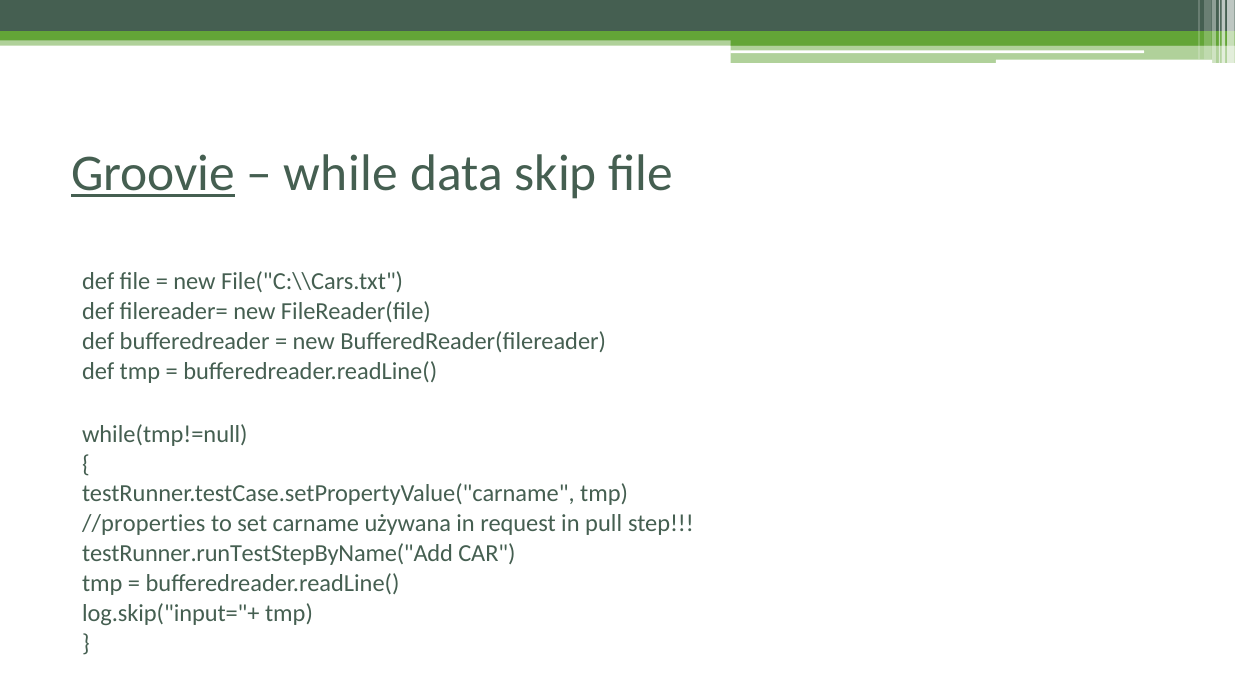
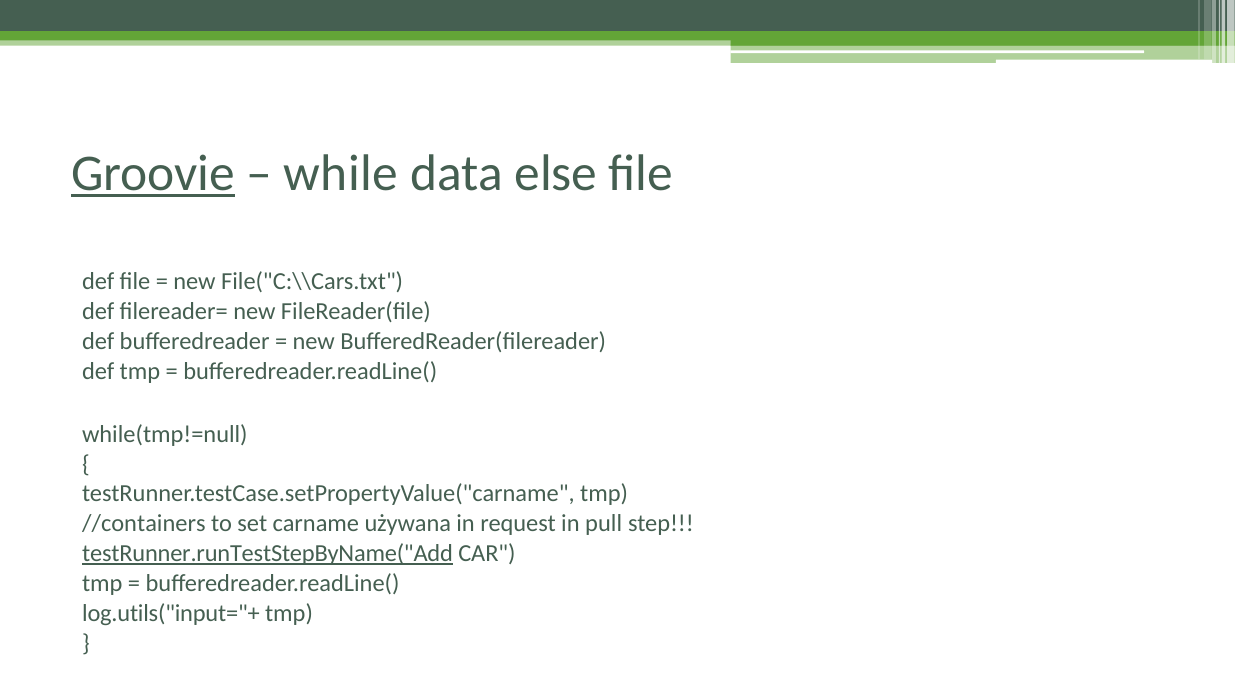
skip: skip -> else
//properties: //properties -> //containers
testRunner.runTestStepByName("Add underline: none -> present
log.skip("input="+: log.skip("input="+ -> log.utils("input="+
